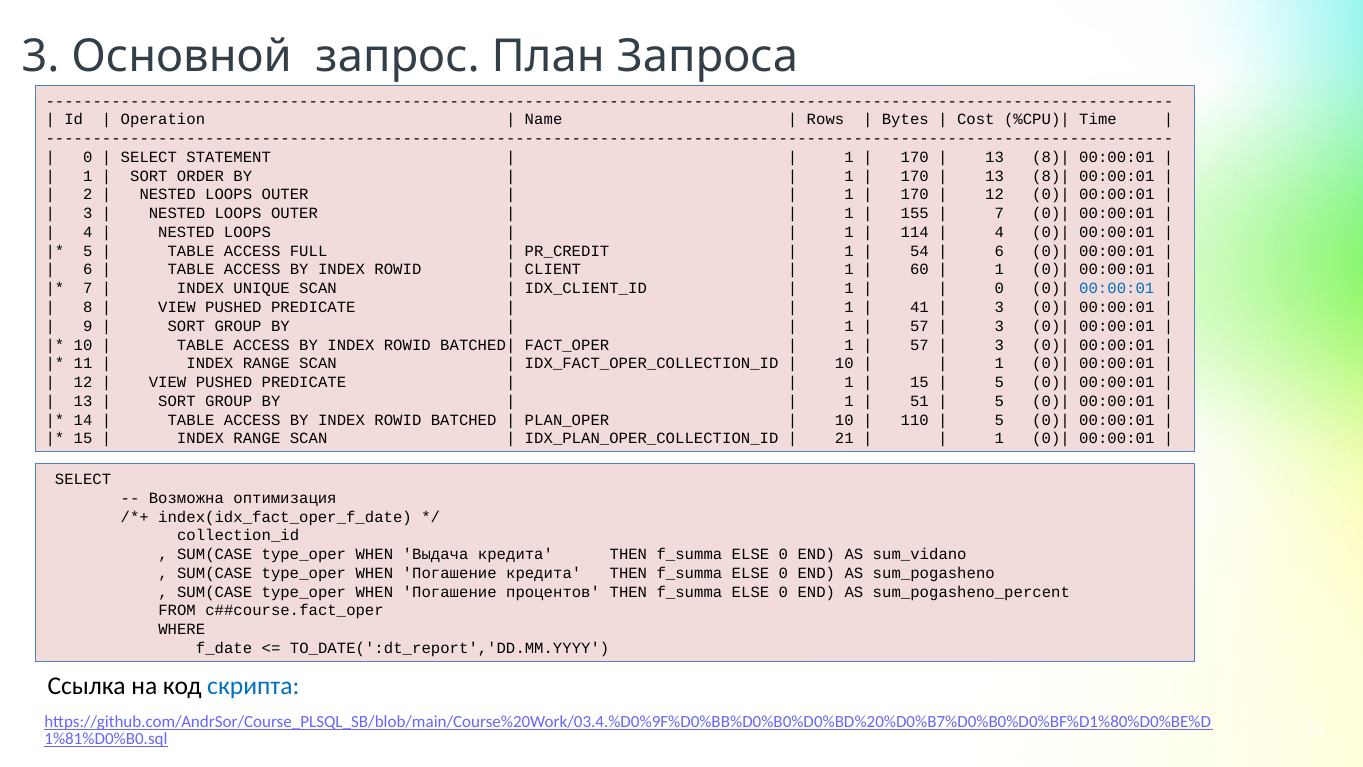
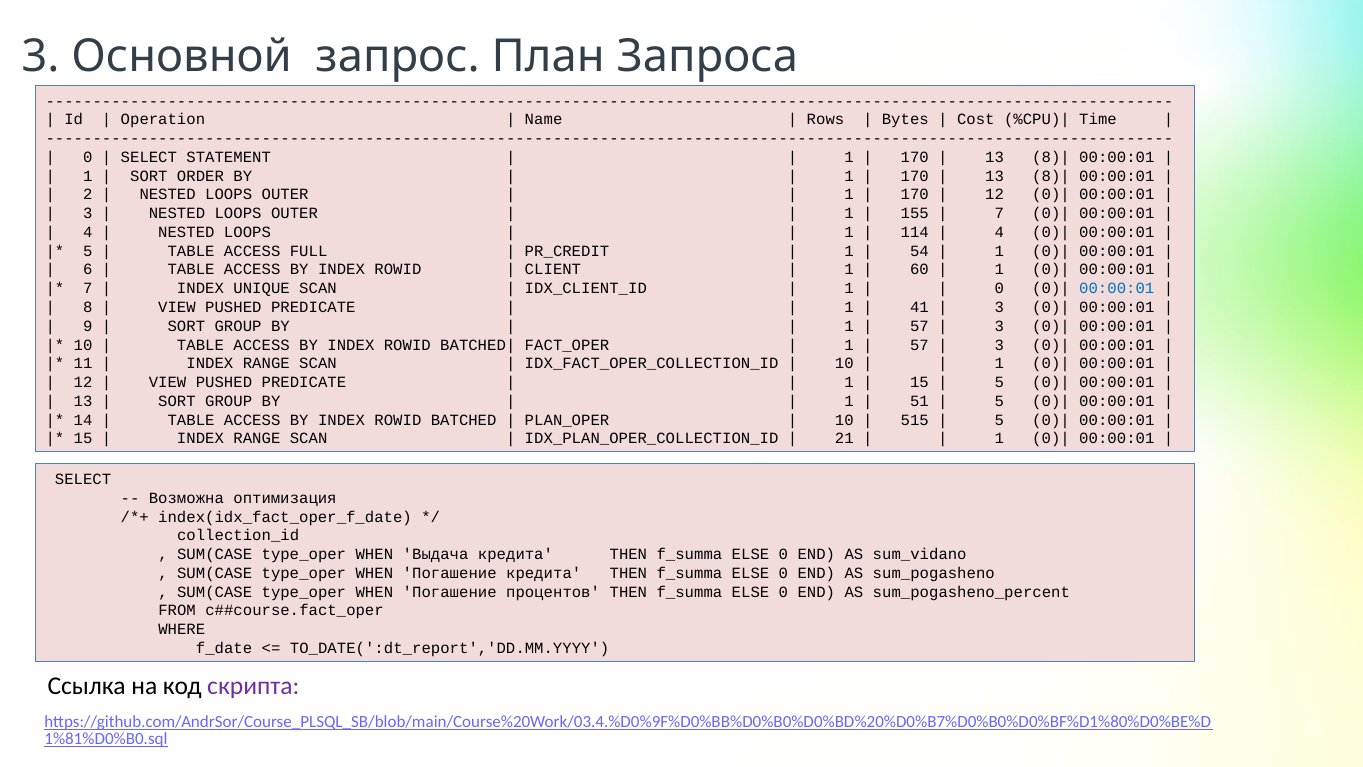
6 at (999, 251): 6 -> 1
110: 110 -> 515
скрипта colour: blue -> purple
